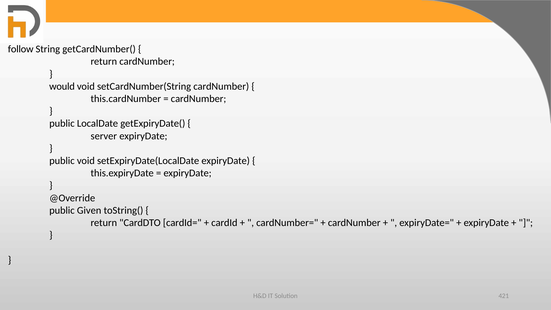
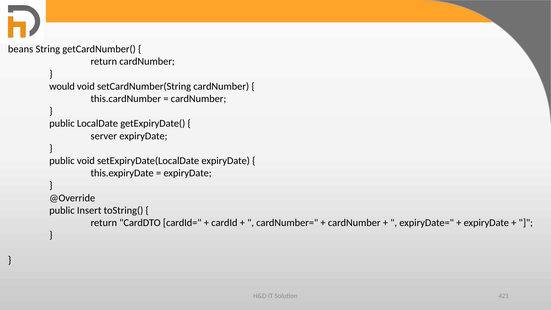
follow: follow -> beans
Given: Given -> Insert
